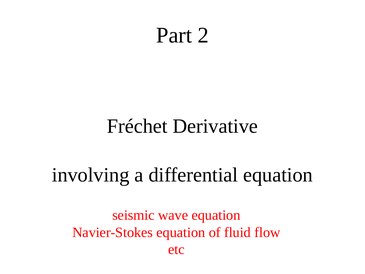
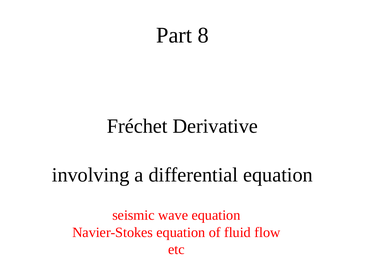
2: 2 -> 8
